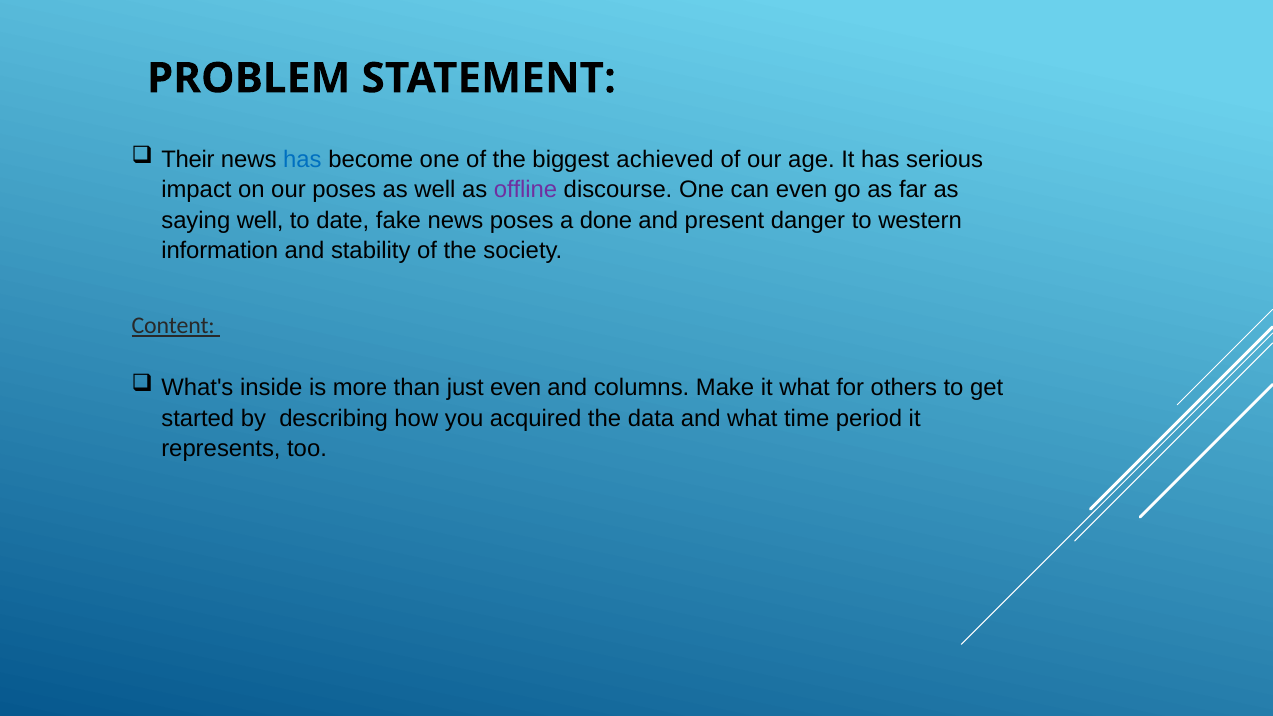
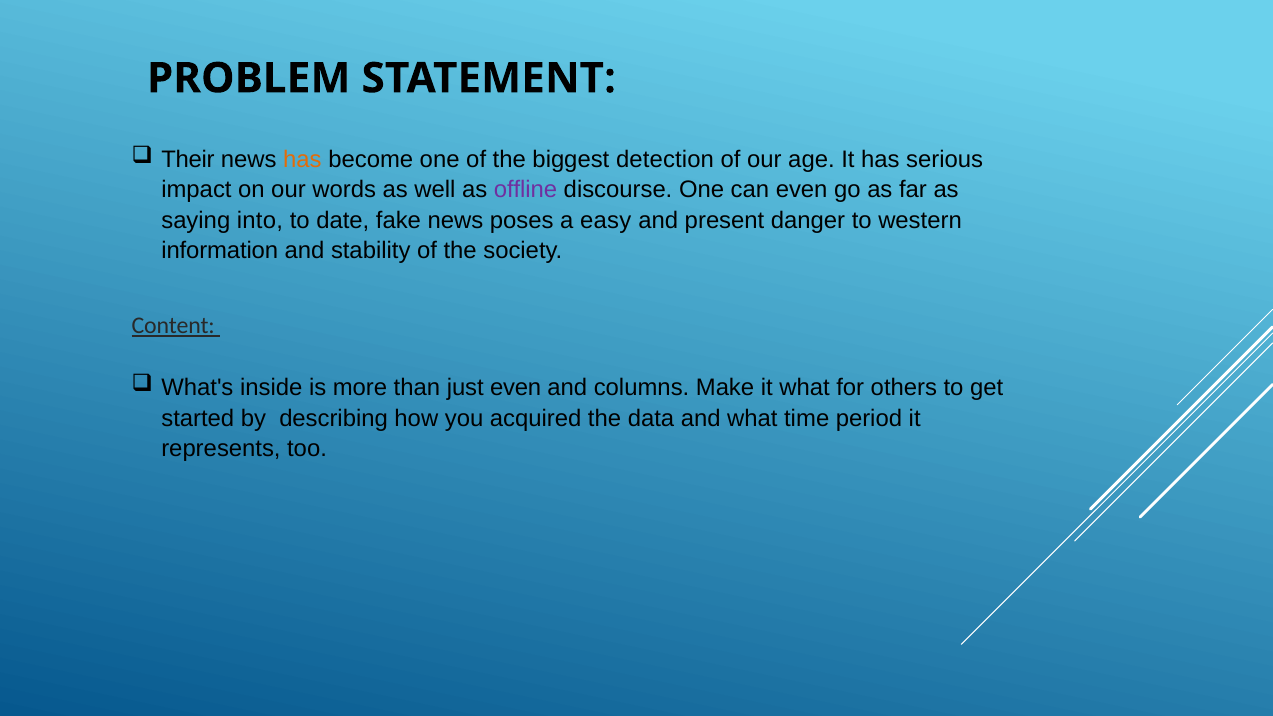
has at (302, 159) colour: blue -> orange
achieved: achieved -> detection
our poses: poses -> words
saying well: well -> into
done: done -> easy
